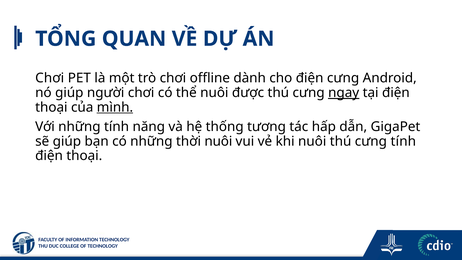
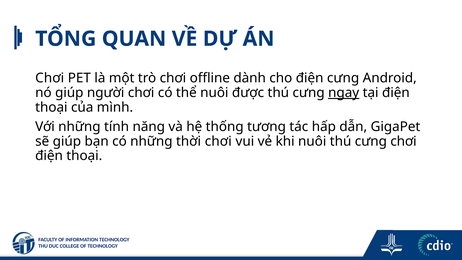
mình underline: present -> none
thời nuôi: nuôi -> chơi
cưng tính: tính -> chơi
